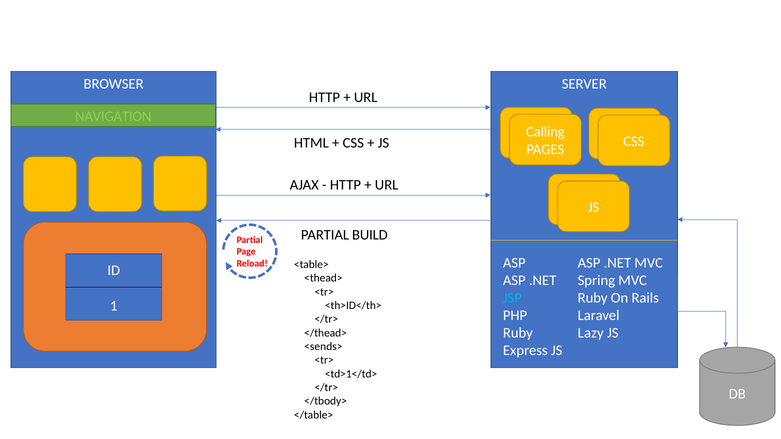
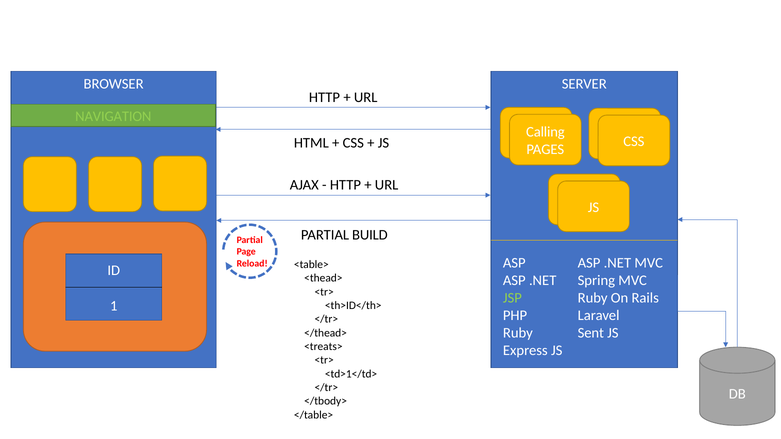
JSP colour: light blue -> light green
Lazy: Lazy -> Sent
<sends>: <sends> -> <treats>
